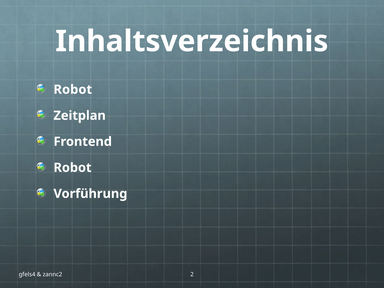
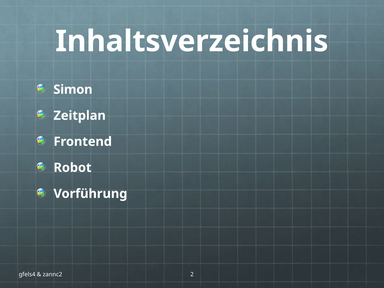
Robot at (73, 90): Robot -> Simon
